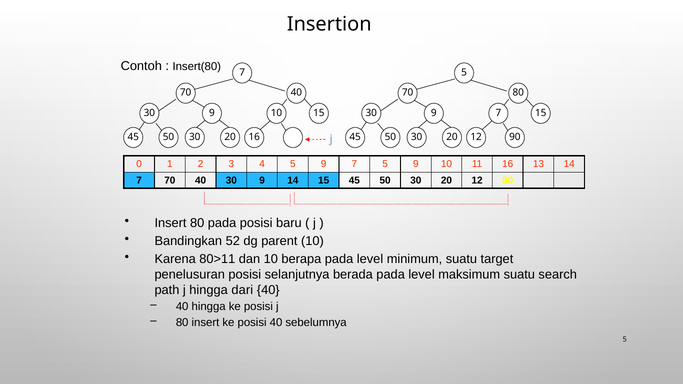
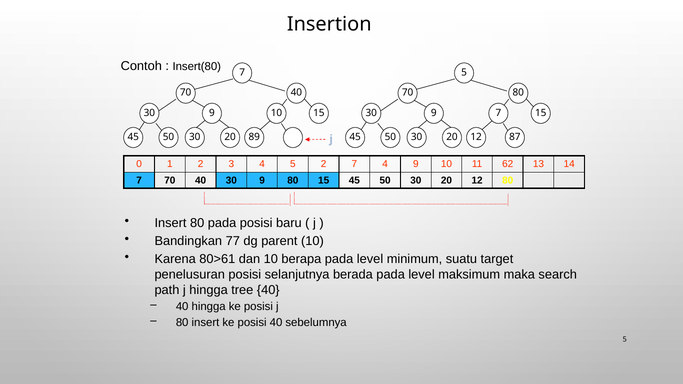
30 16: 16 -> 89
90: 90 -> 87
4 5 9: 9 -> 2
7 5: 5 -> 4
11 16: 16 -> 62
9 14: 14 -> 80
52: 52 -> 77
80>11: 80>11 -> 80>61
maksimum suatu: suatu -> maka
dari: dari -> tree
